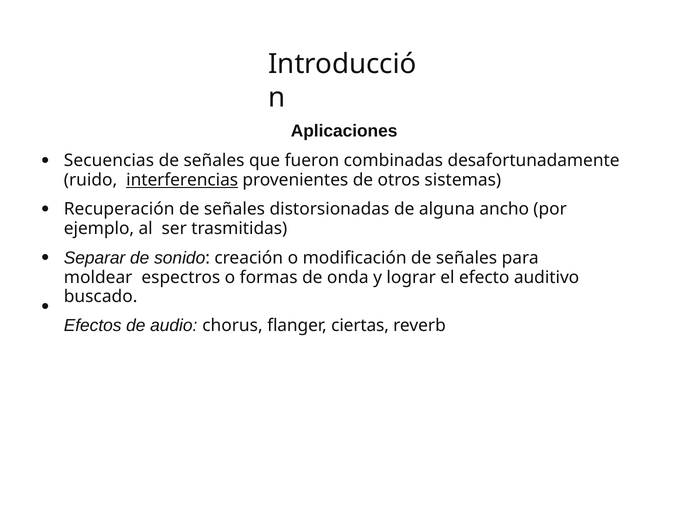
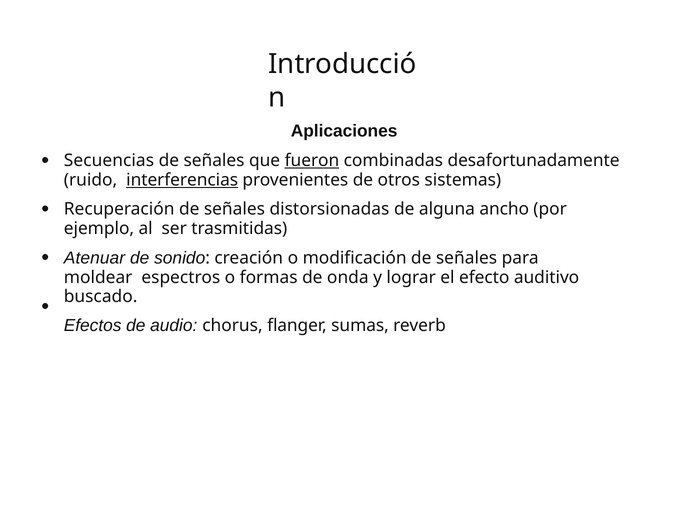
fueron underline: none -> present
Separar: Separar -> Atenuar
ciertas: ciertas -> sumas
